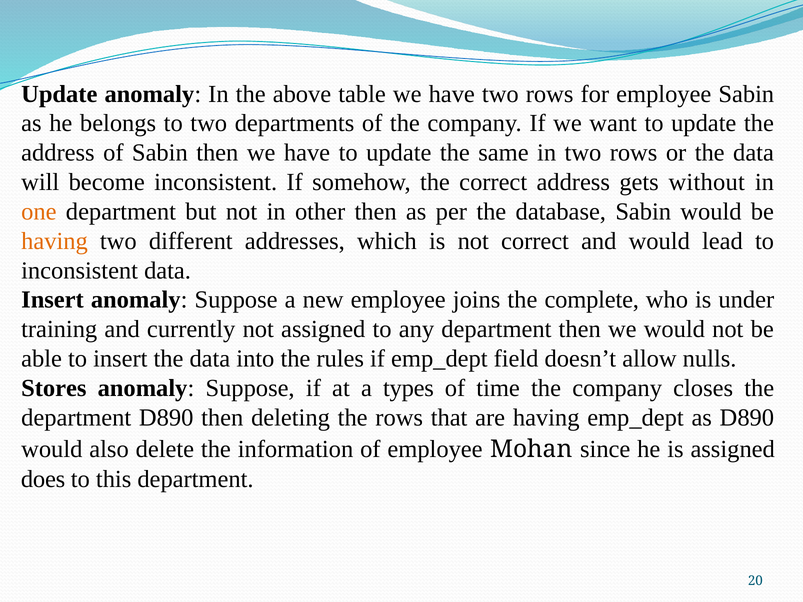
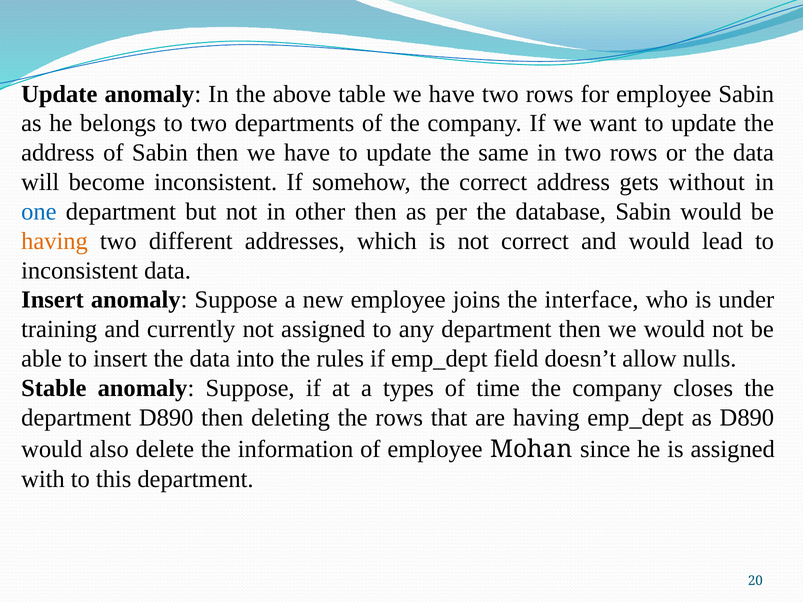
one colour: orange -> blue
complete: complete -> interface
Stores: Stores -> Stable
does: does -> with
